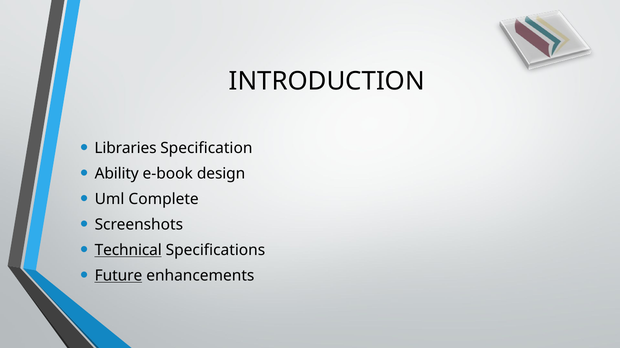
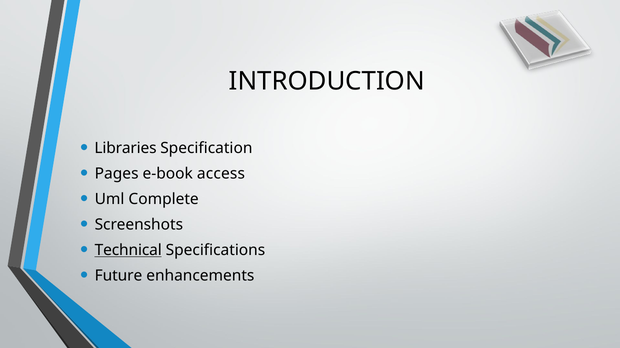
Ability: Ability -> Pages
design: design -> access
Future underline: present -> none
